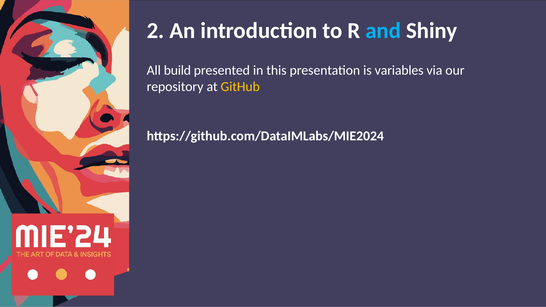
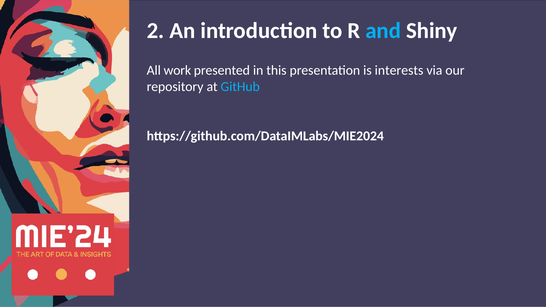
build: build -> work
variables: variables -> interests
GitHub colour: yellow -> light blue
